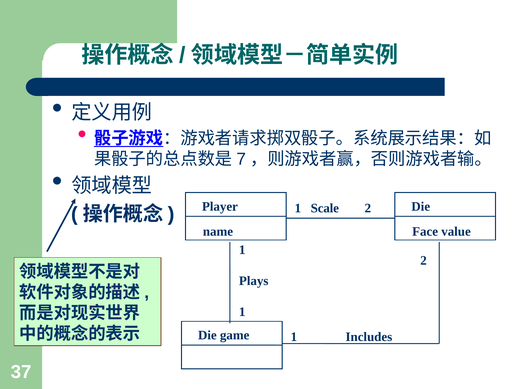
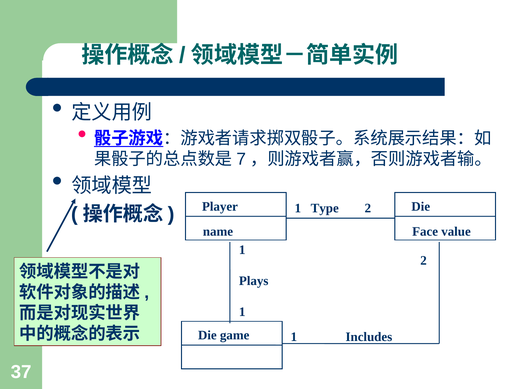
Scale: Scale -> Type
